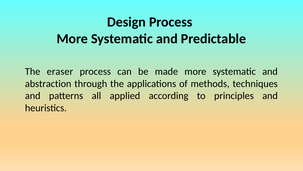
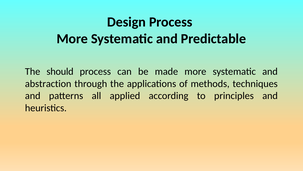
eraser: eraser -> should
